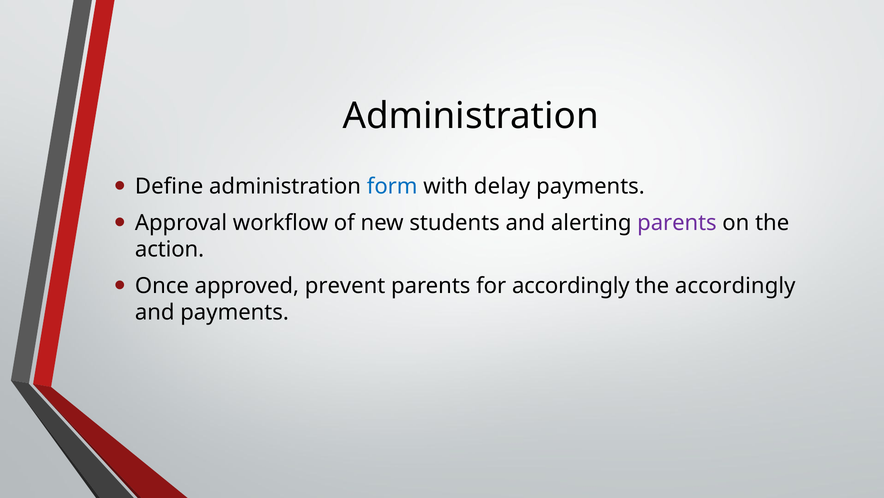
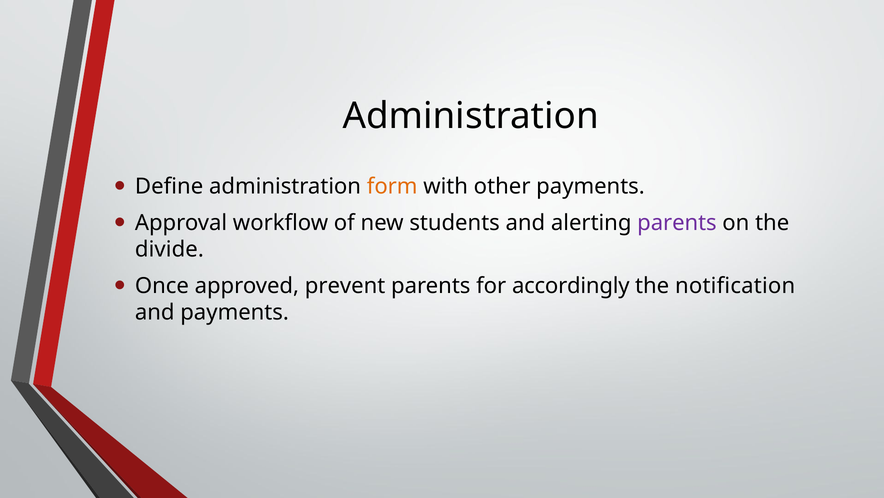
form colour: blue -> orange
delay: delay -> other
action: action -> divide
the accordingly: accordingly -> notification
